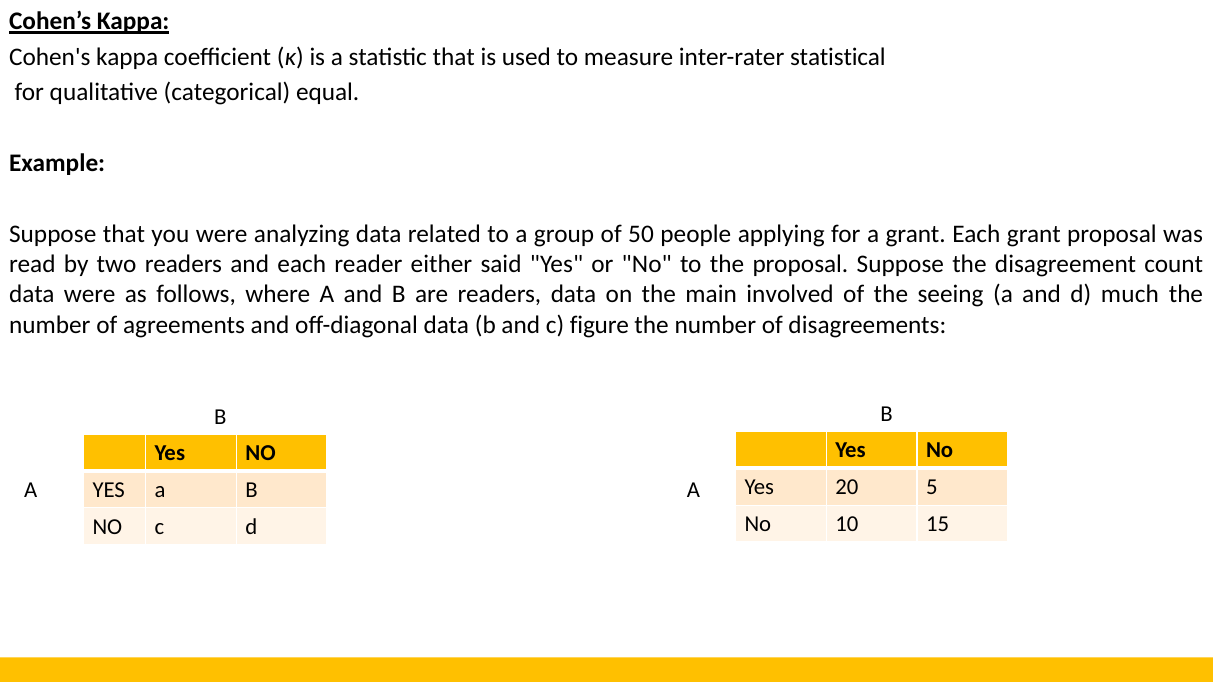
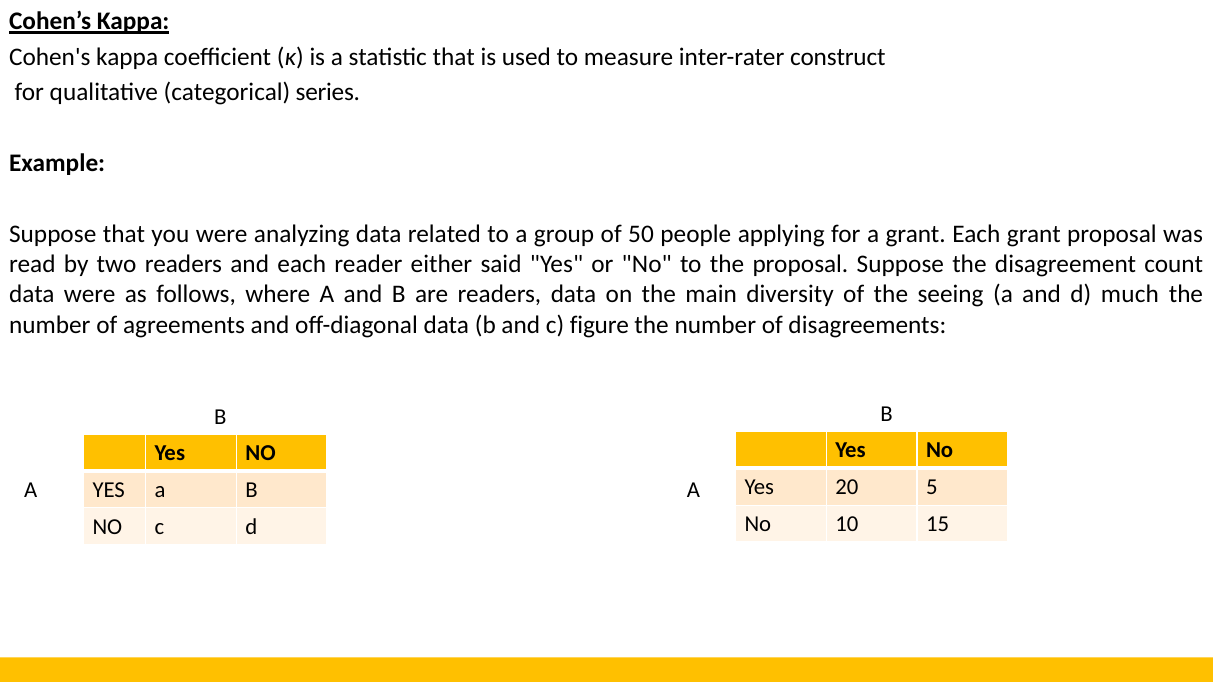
statistical: statistical -> construct
equal: equal -> series
involved: involved -> diversity
